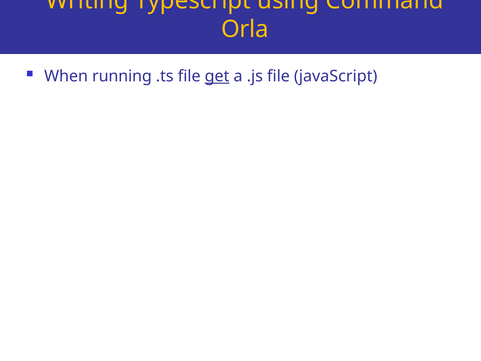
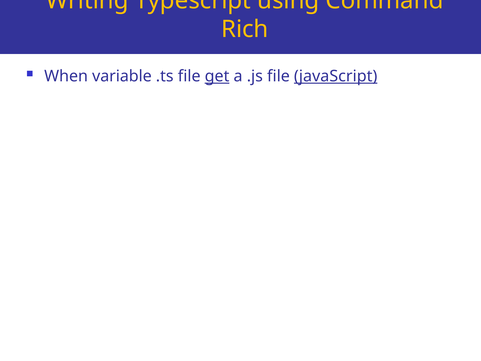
Orla: Orla -> Rich
running: running -> variable
javaScript underline: none -> present
